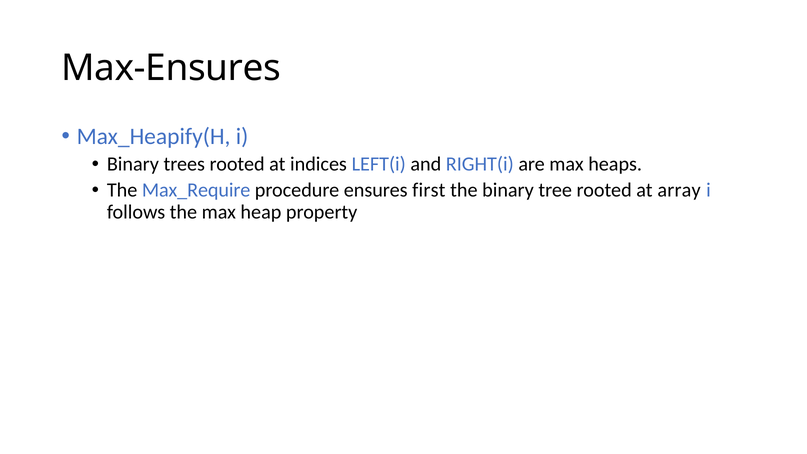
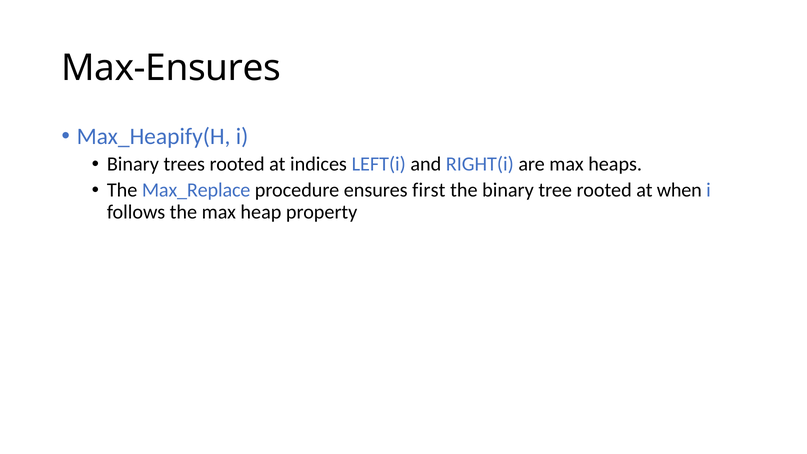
Max_Require: Max_Require -> Max_Replace
array: array -> when
